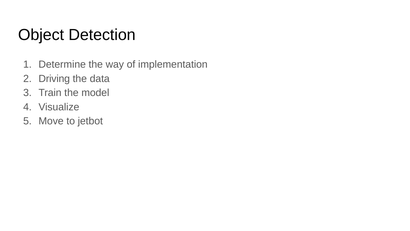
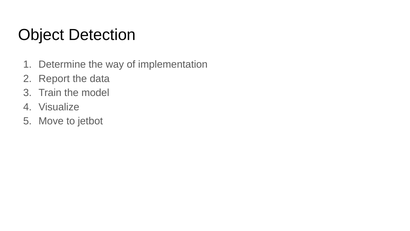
Driving: Driving -> Report
